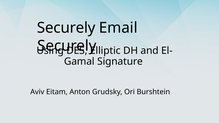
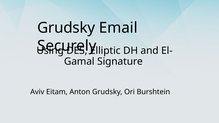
Securely at (66, 28): Securely -> Grudsky
